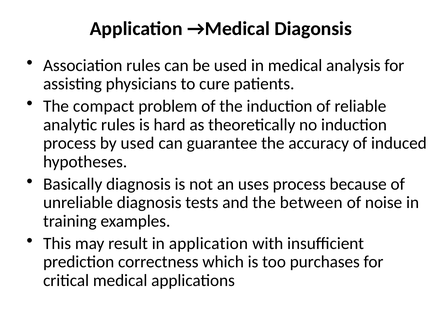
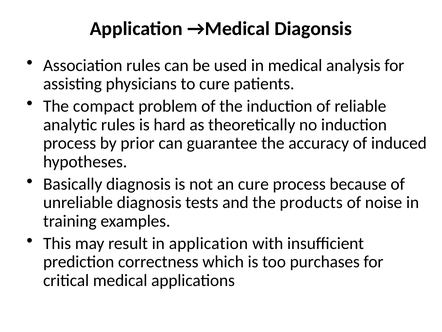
by used: used -> prior
an uses: uses -> cure
between: between -> products
